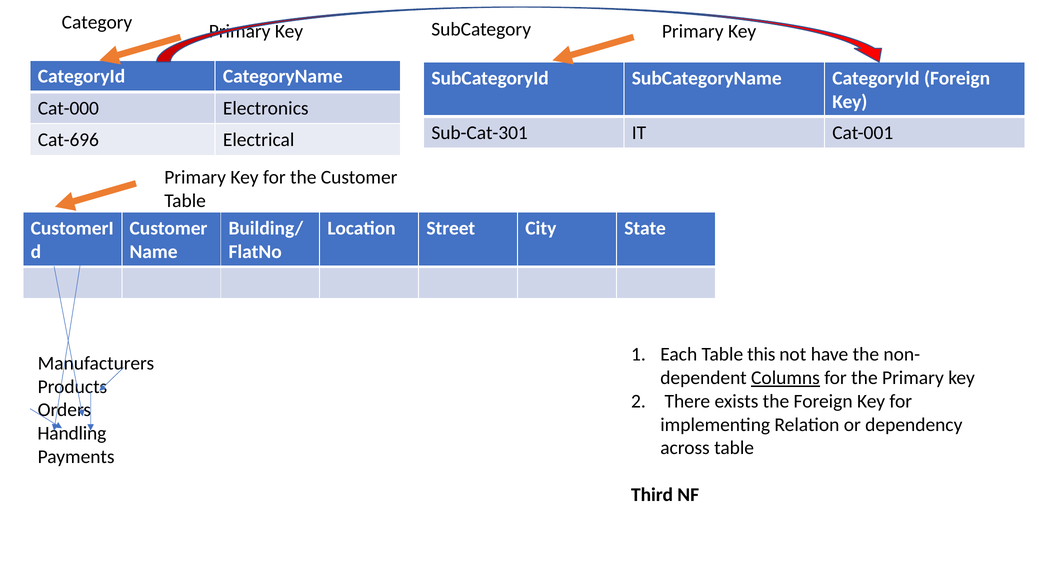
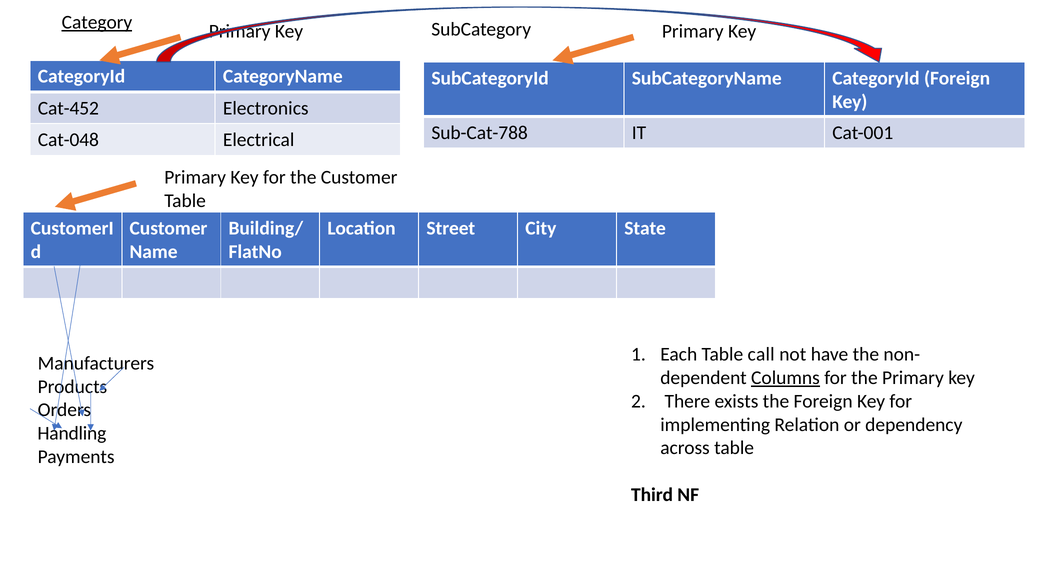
Category underline: none -> present
Cat-000: Cat-000 -> Cat-452
Sub-Cat-301: Sub-Cat-301 -> Sub-Cat-788
Cat-696: Cat-696 -> Cat-048
this: this -> call
